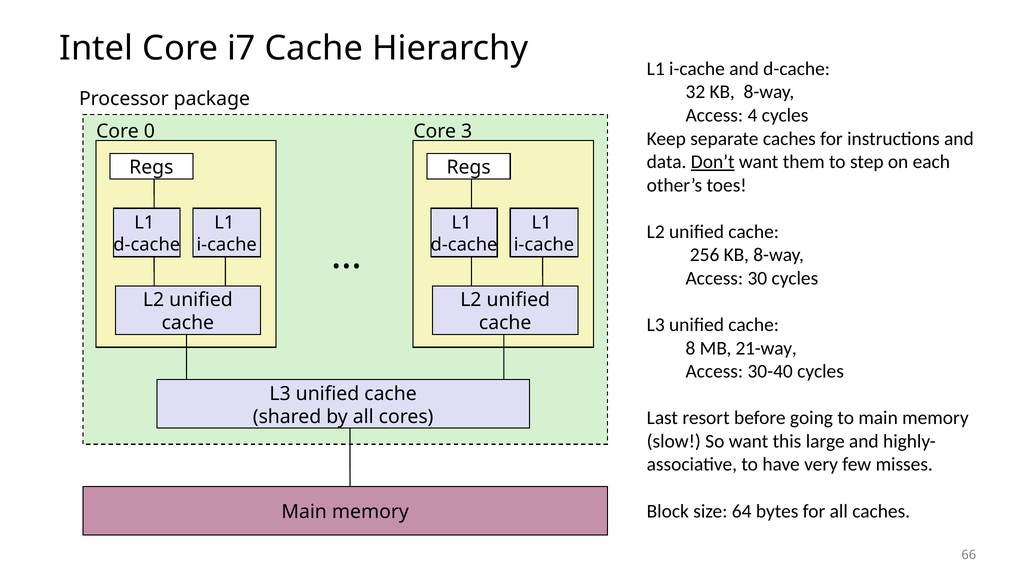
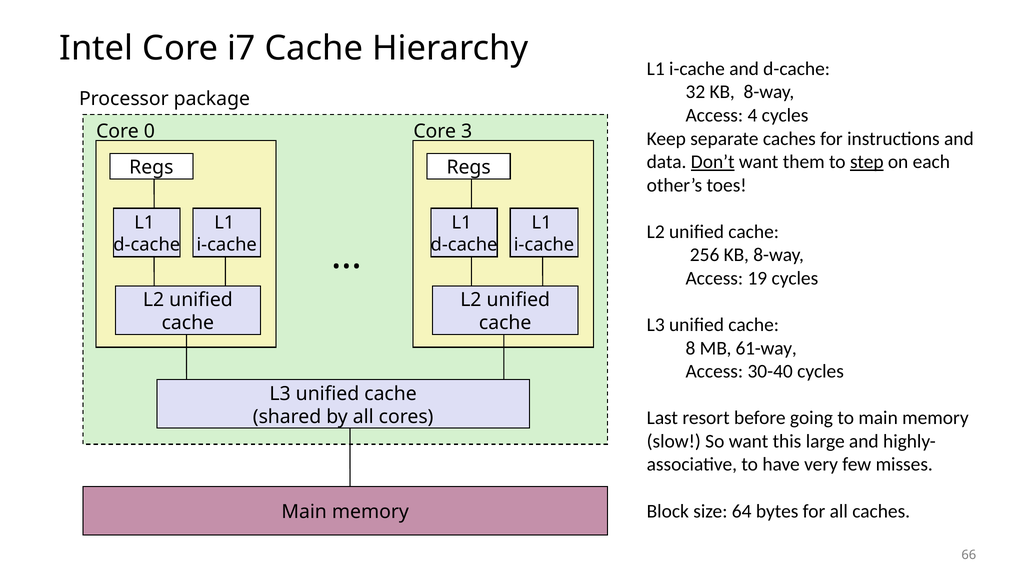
step underline: none -> present
30: 30 -> 19
21-way: 21-way -> 61-way
